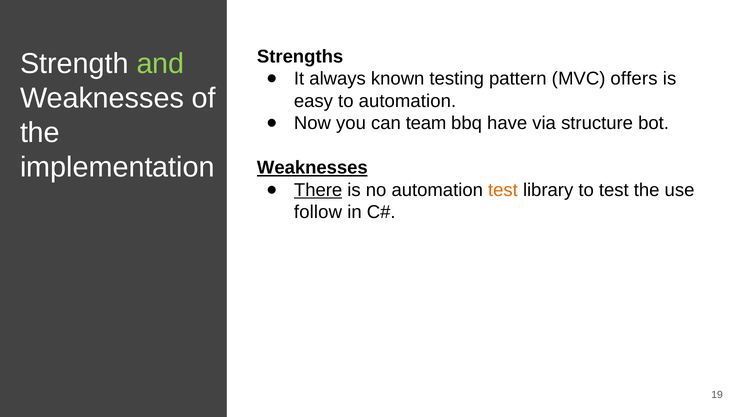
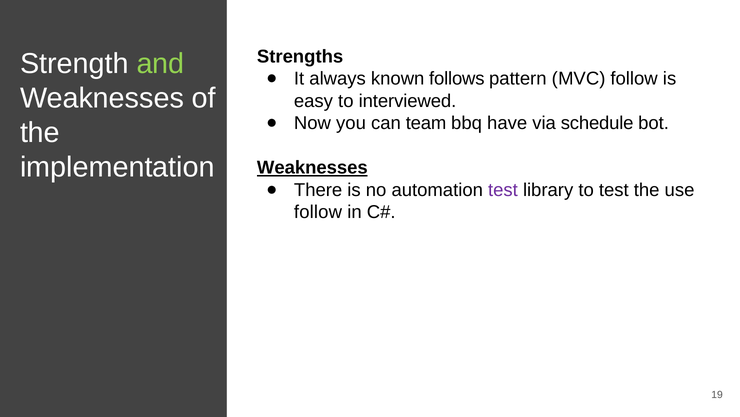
testing: testing -> follows
MVC offers: offers -> follow
to automation: automation -> interviewed
structure: structure -> schedule
There underline: present -> none
test at (503, 190) colour: orange -> purple
